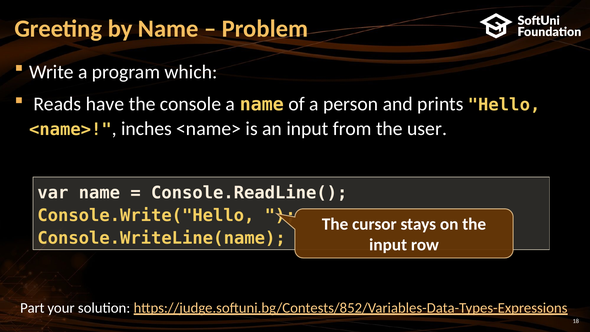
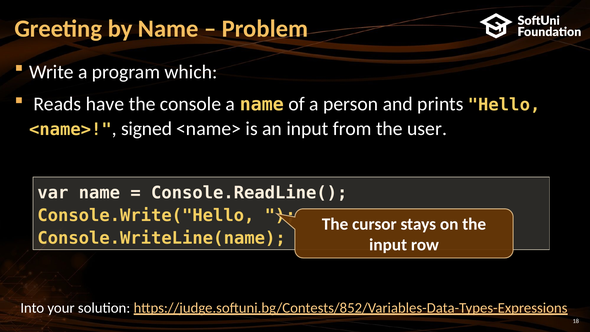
inches: inches -> signed
Part: Part -> Into
